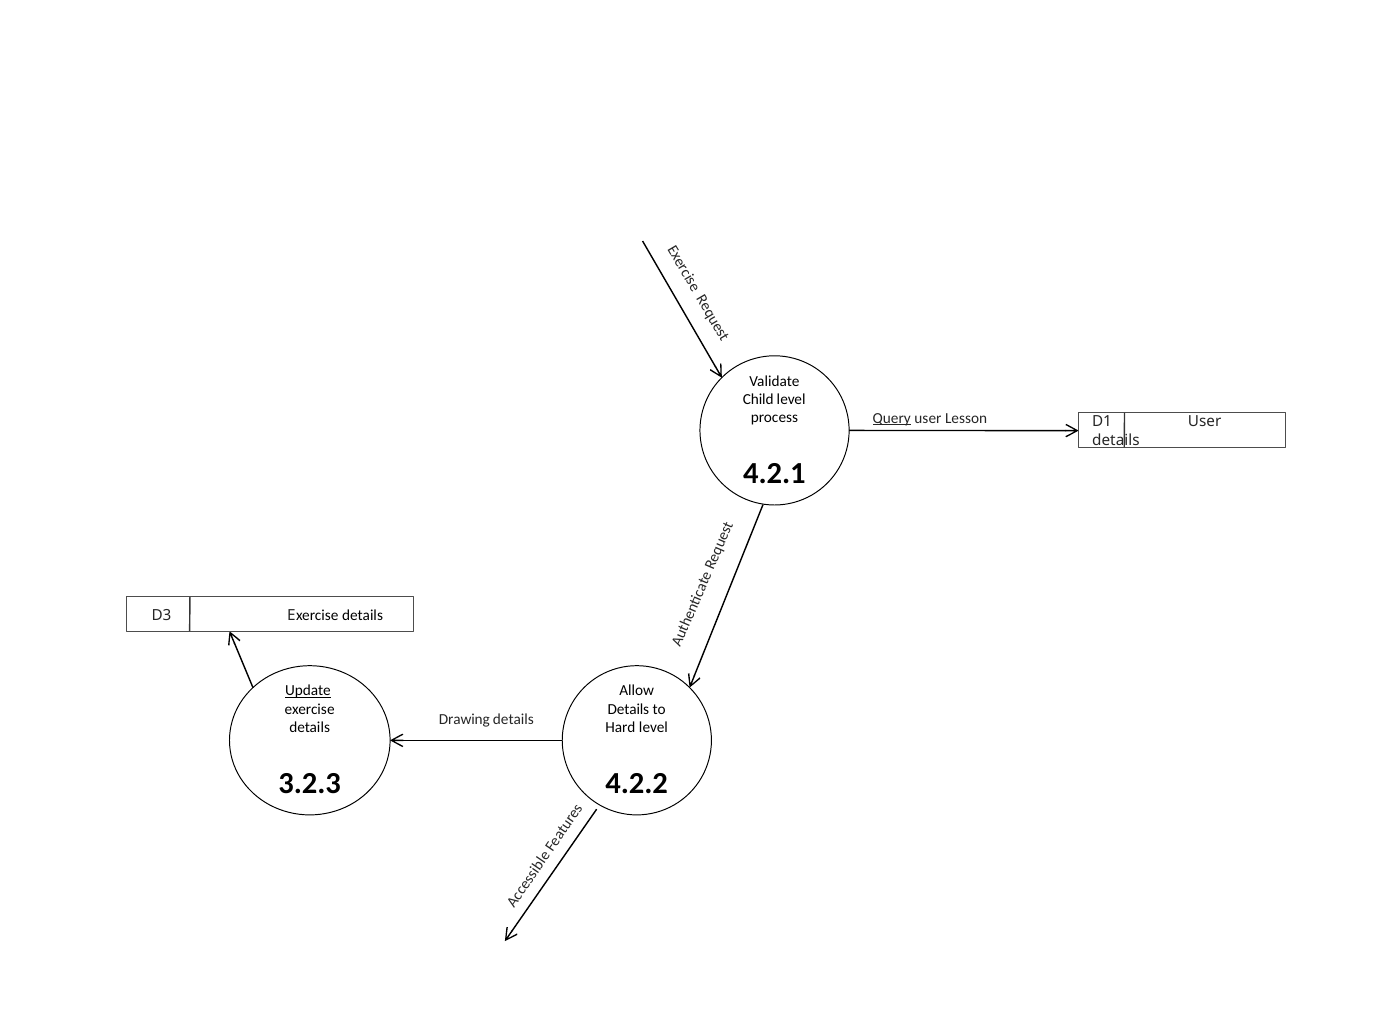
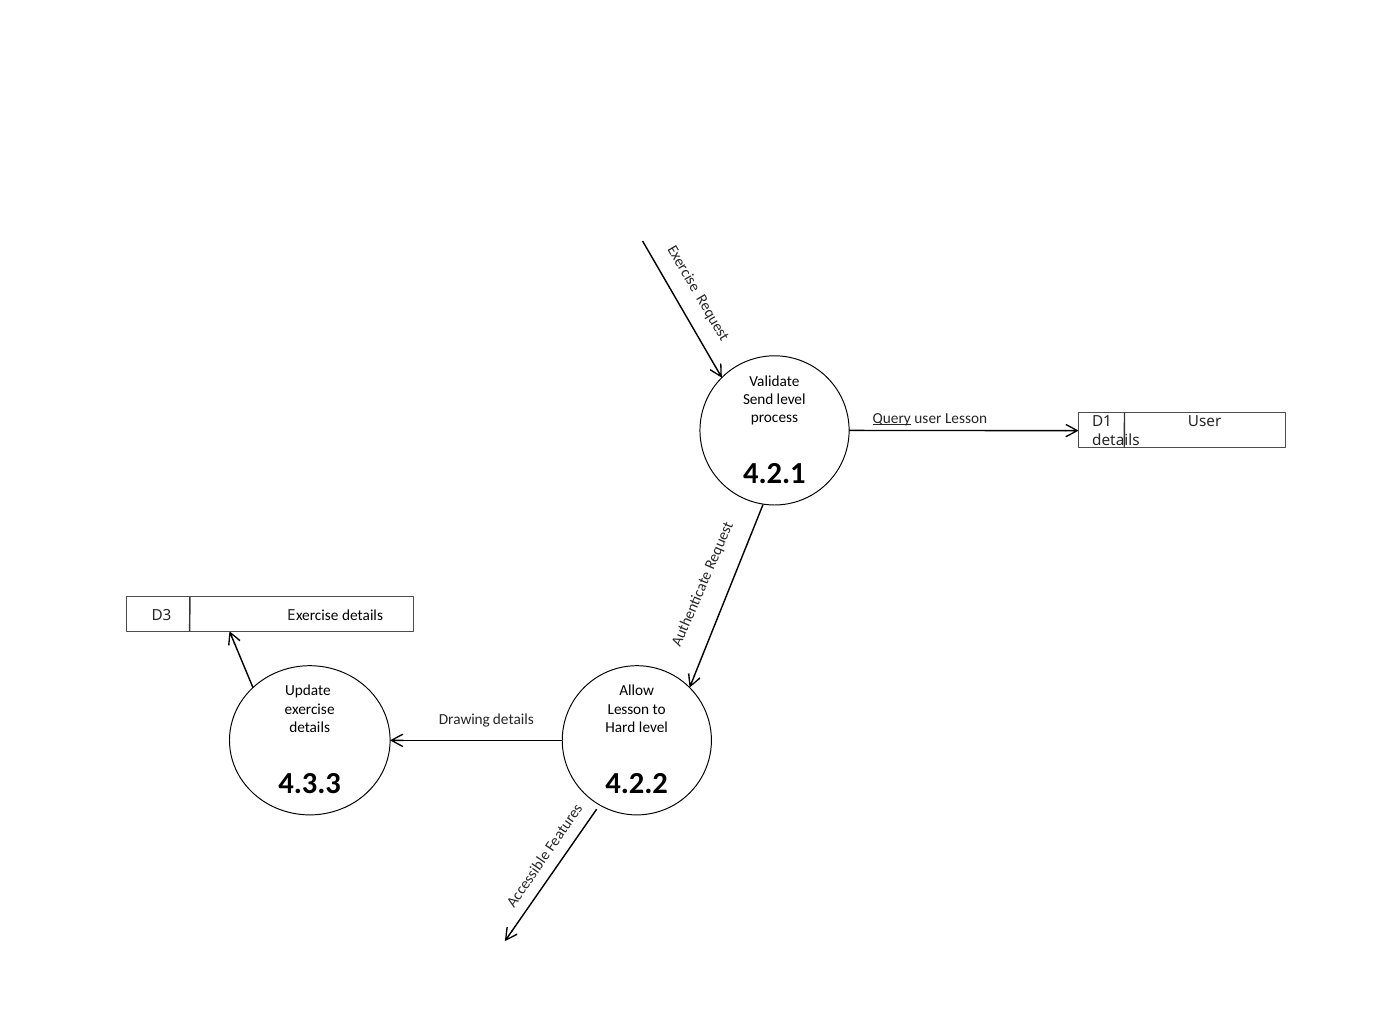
Child: Child -> Send
Update underline: present -> none
Details at (628, 709): Details -> Lesson
3.2.3: 3.2.3 -> 4.3.3
